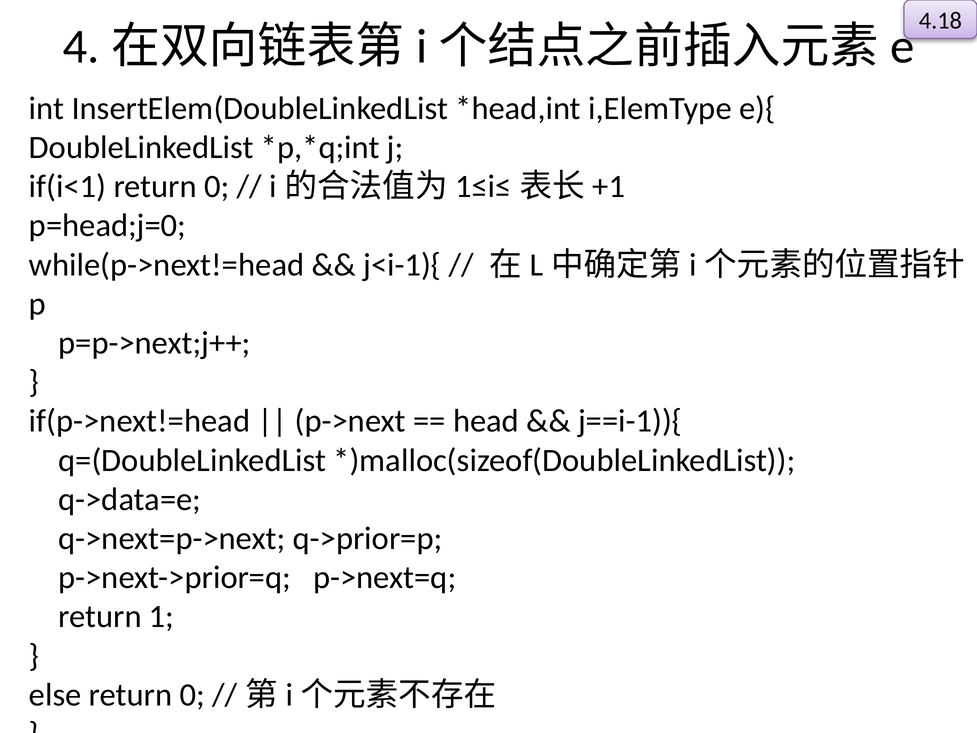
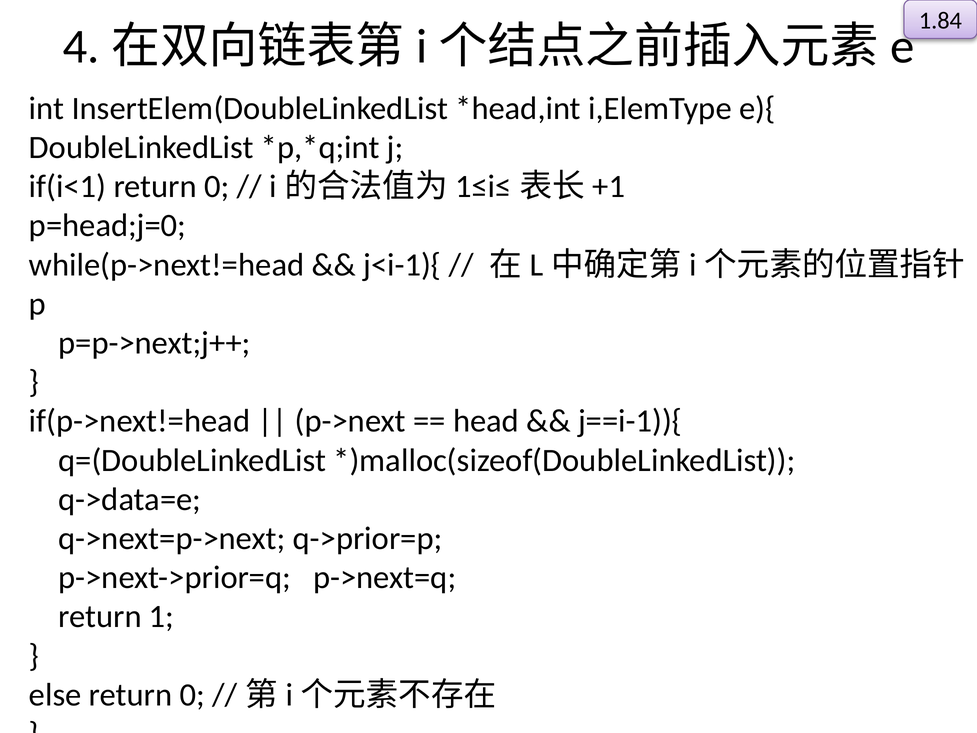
4.18: 4.18 -> 1.84
